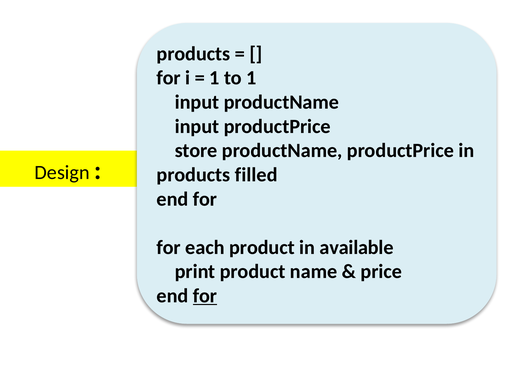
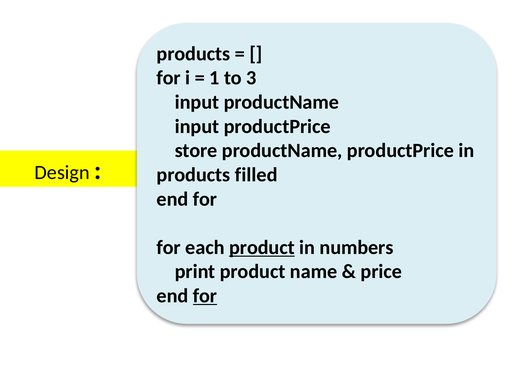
to 1: 1 -> 3
product at (262, 248) underline: none -> present
available: available -> numbers
